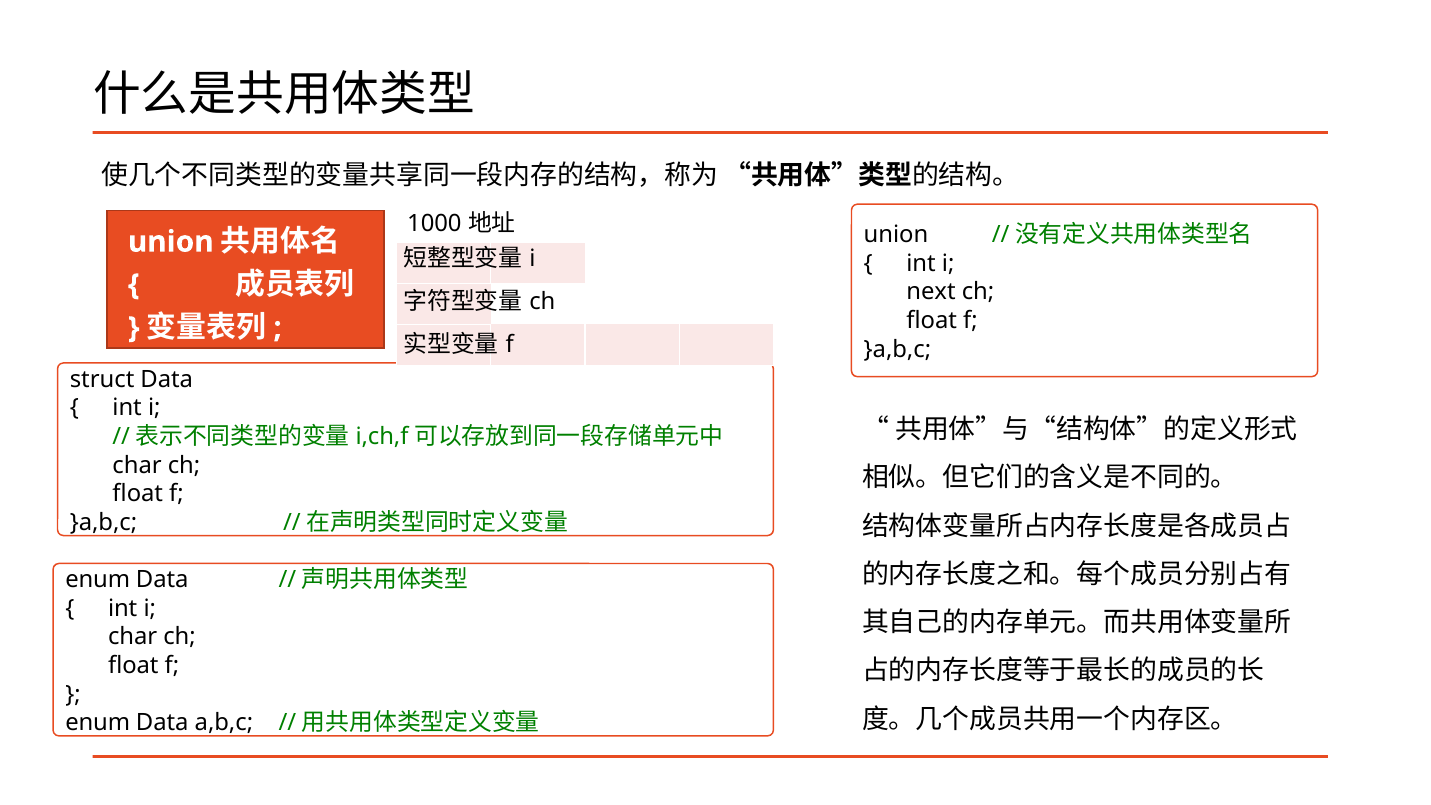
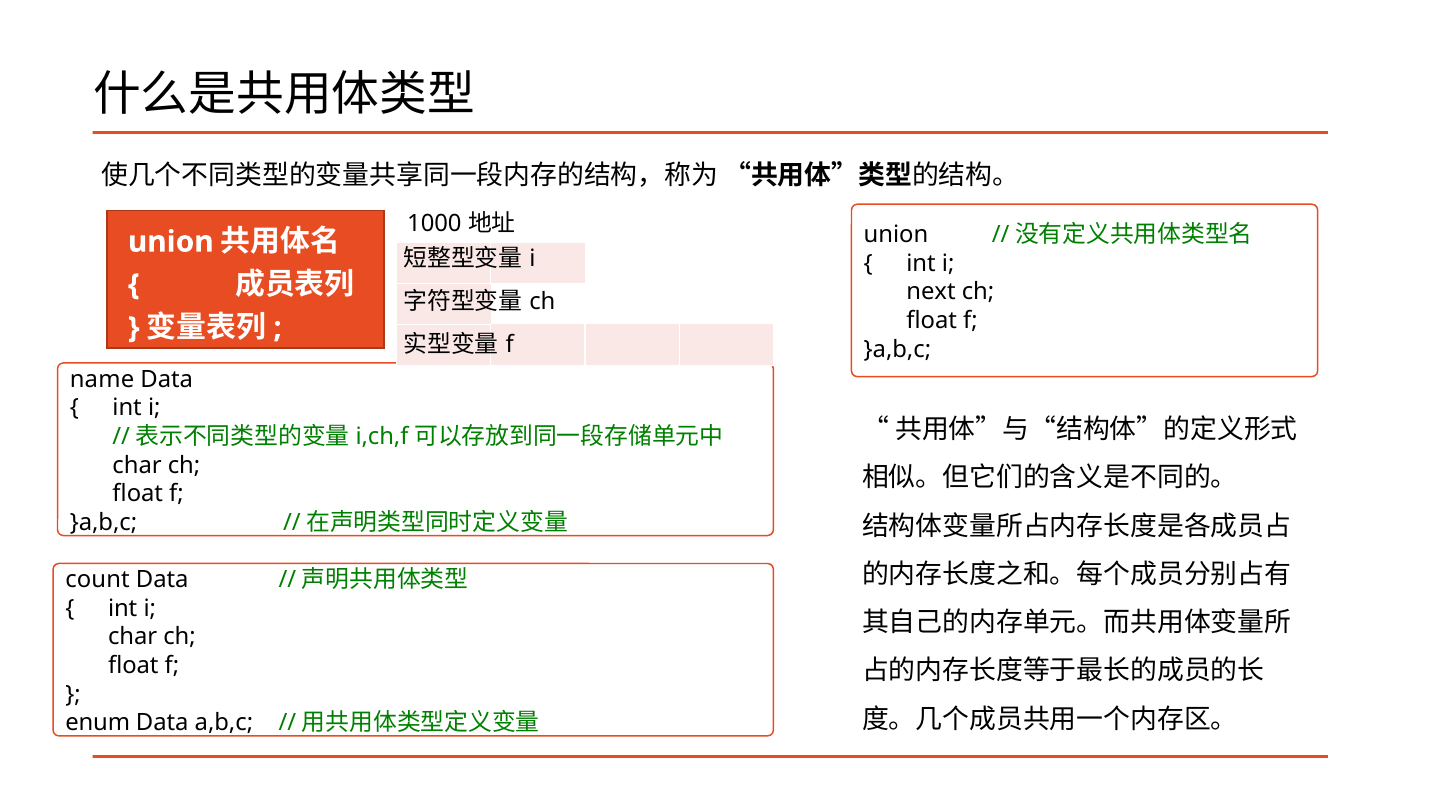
struct: struct -> name
enum at (98, 580): enum -> count
